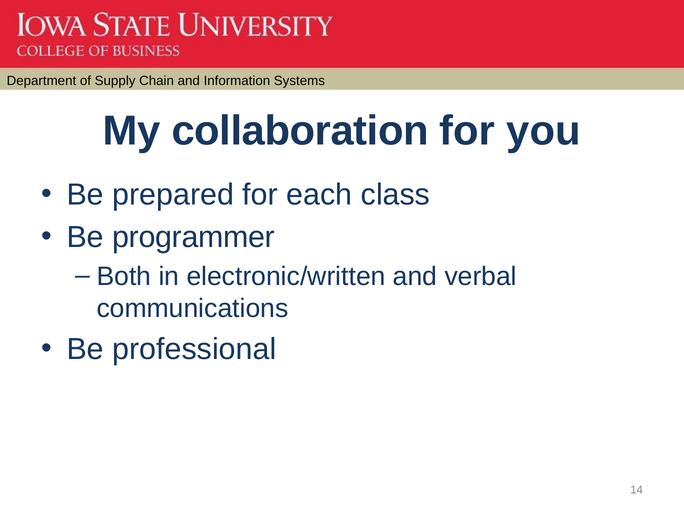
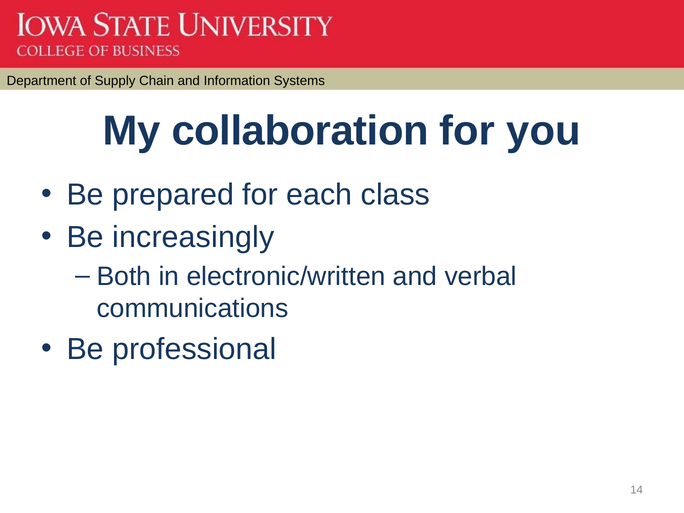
programmer: programmer -> increasingly
